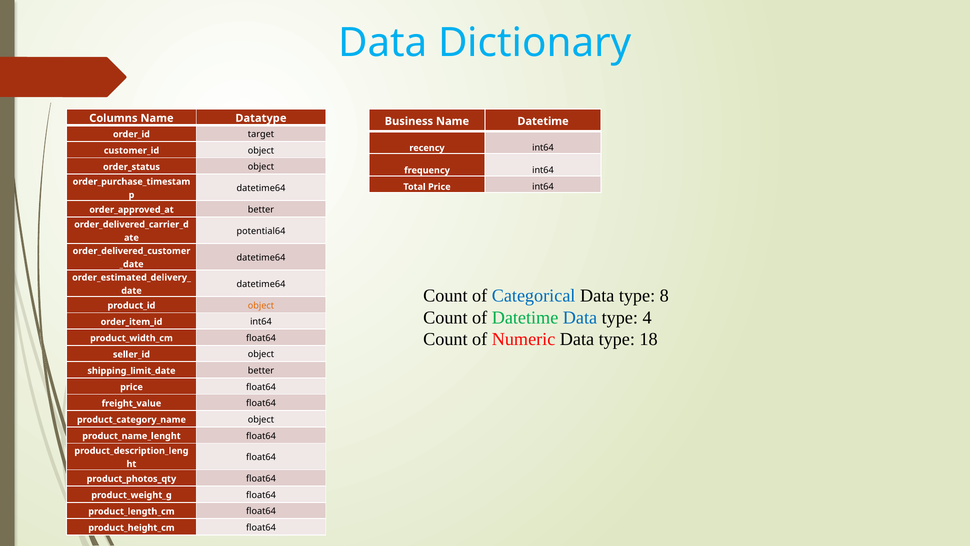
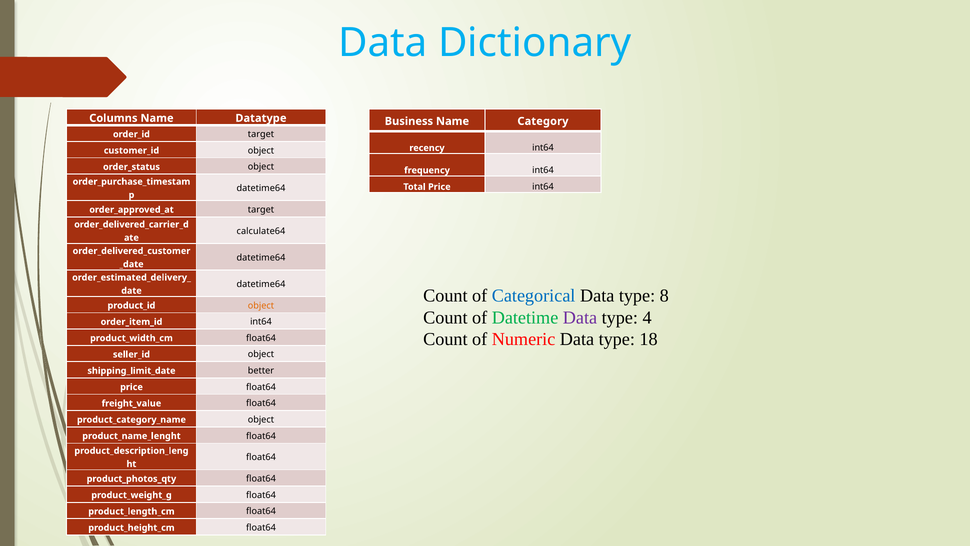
Name Datetime: Datetime -> Category
better at (261, 210): better -> target
potential64: potential64 -> calculate64
Data at (580, 317) colour: blue -> purple
